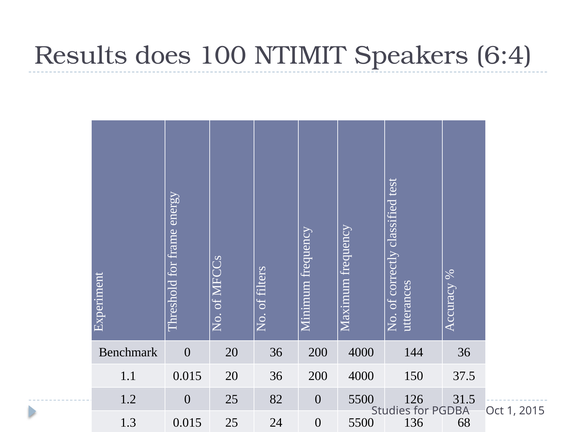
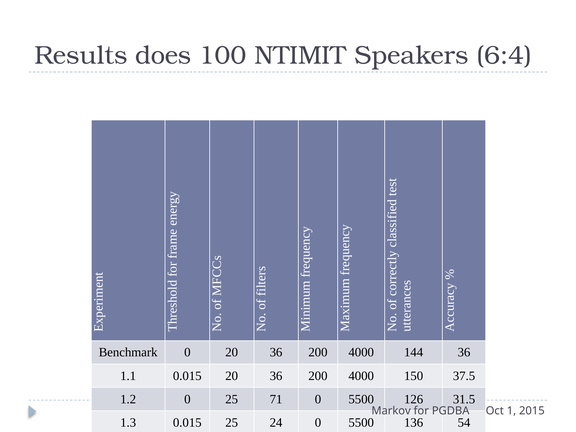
82: 82 -> 71
Studies: Studies -> Markov
68: 68 -> 54
